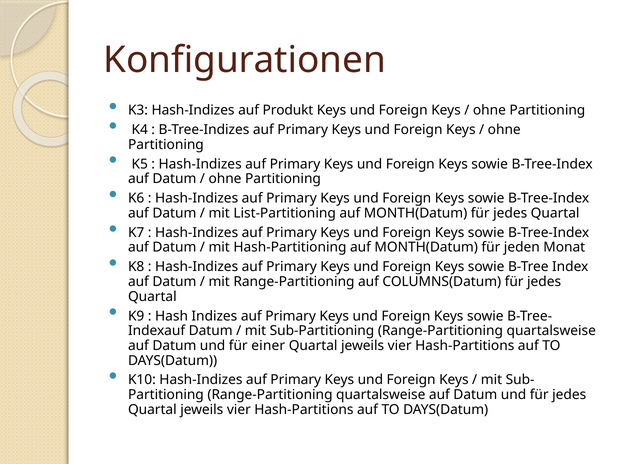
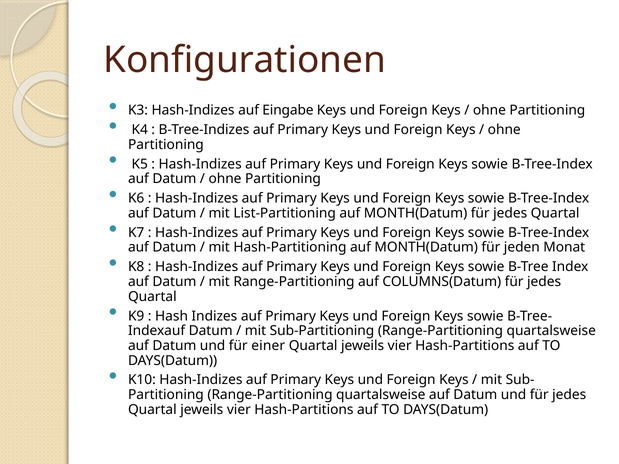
Produkt: Produkt -> Eingabe
